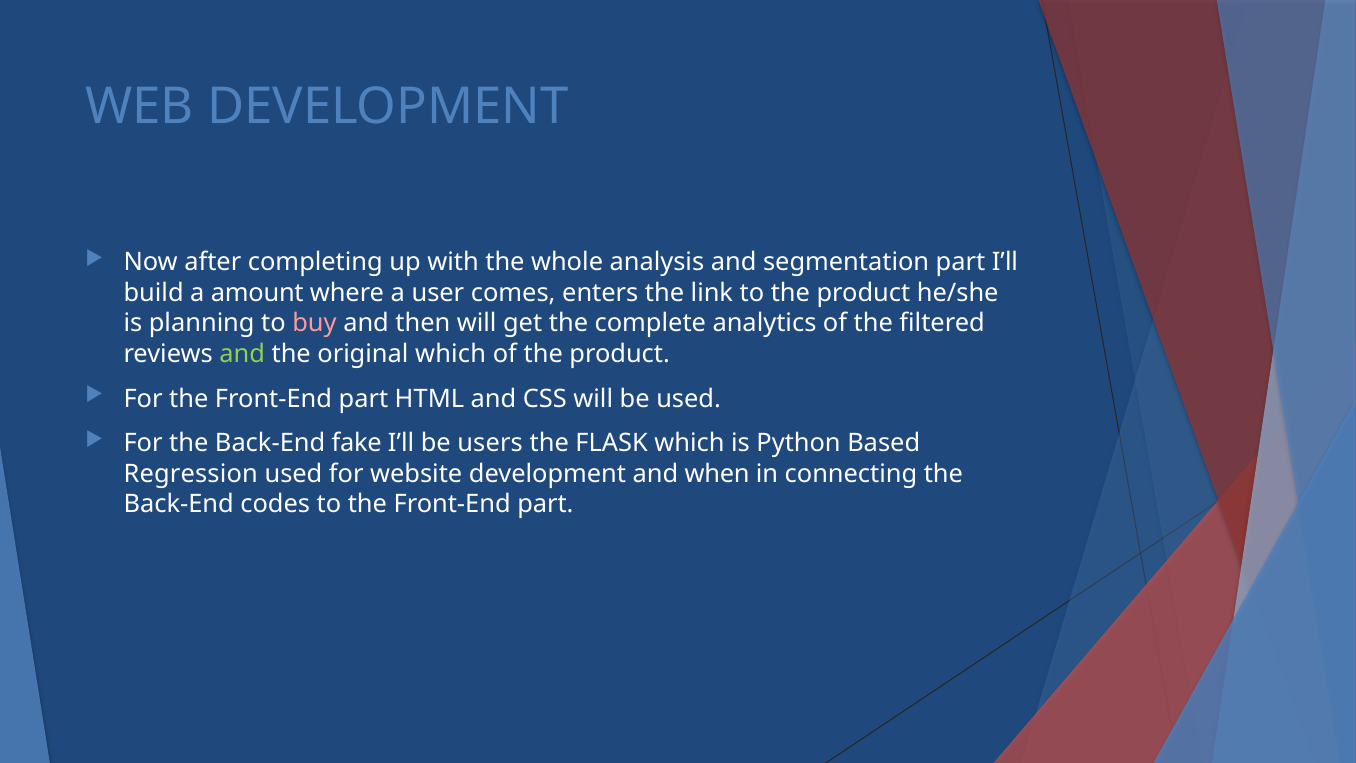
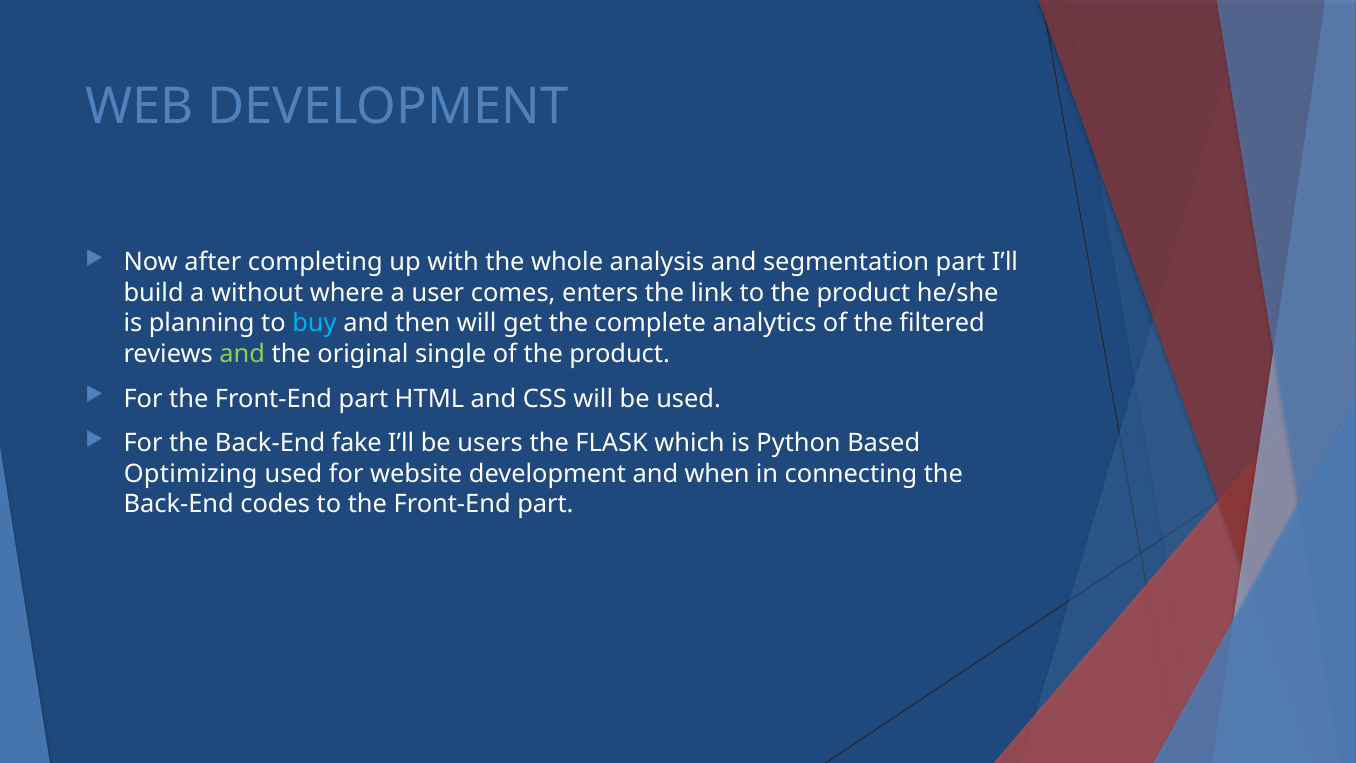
amount: amount -> without
buy colour: pink -> light blue
original which: which -> single
Regression: Regression -> Optimizing
